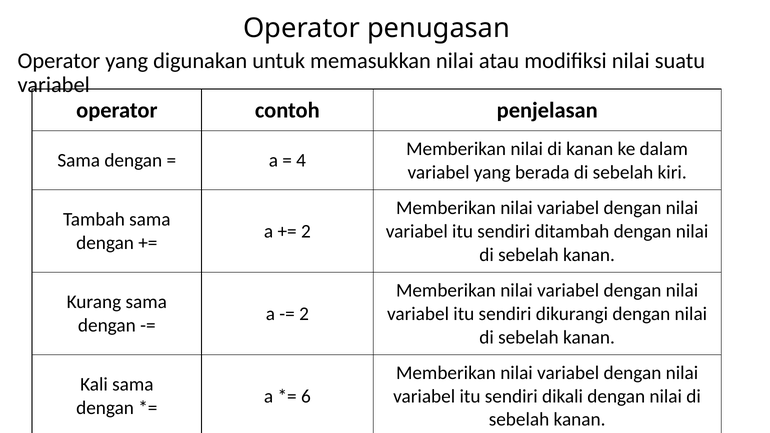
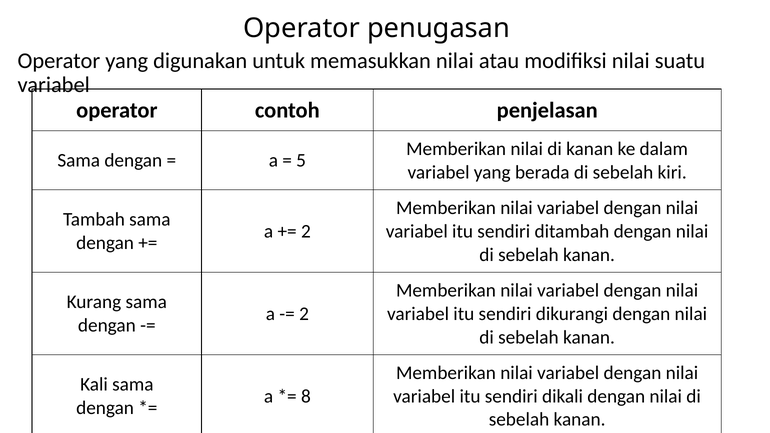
4: 4 -> 5
6: 6 -> 8
